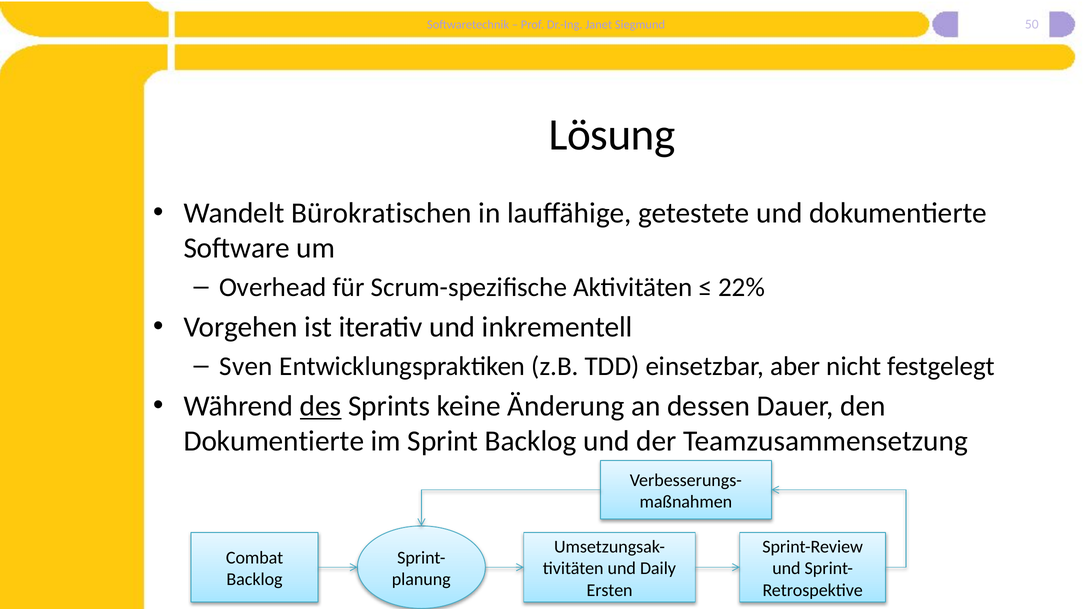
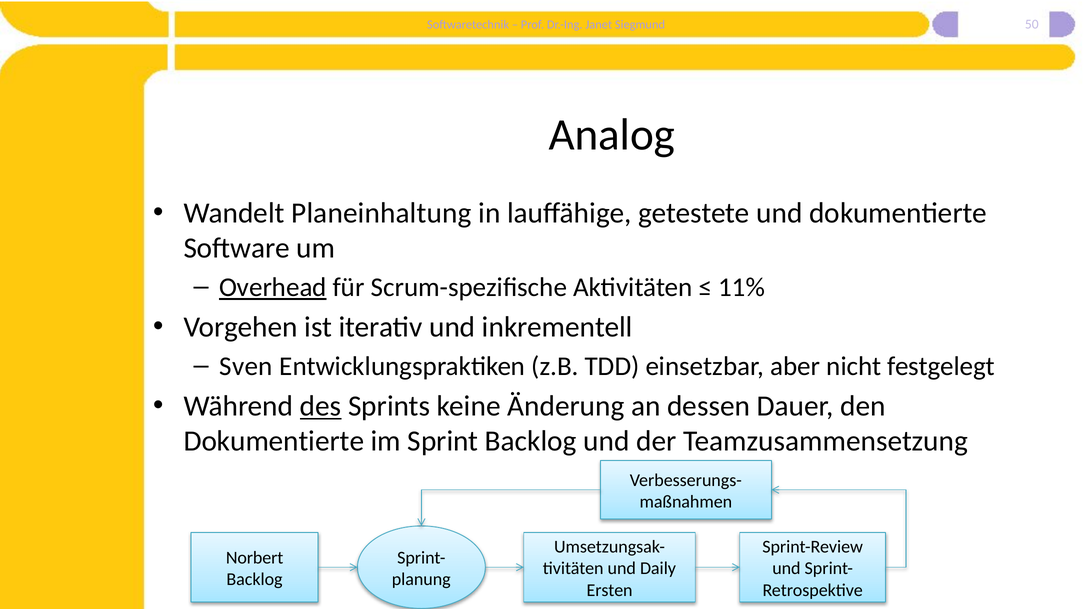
Lösung: Lösung -> Analog
Bürokratischen: Bürokratischen -> Planeinhaltung
Overhead underline: none -> present
22%: 22% -> 11%
Combat: Combat -> Norbert
